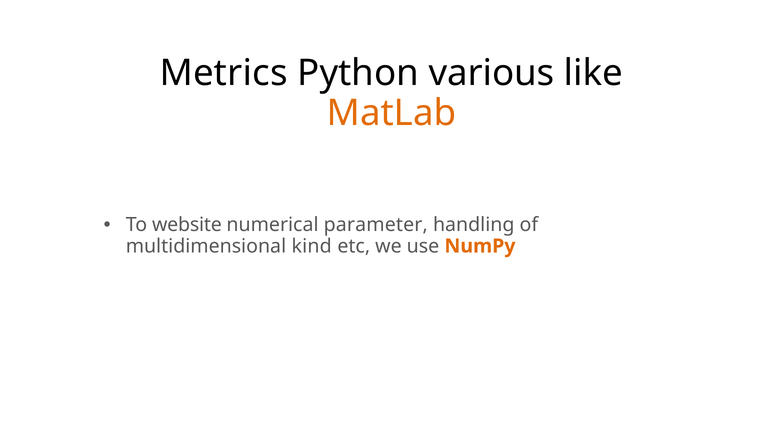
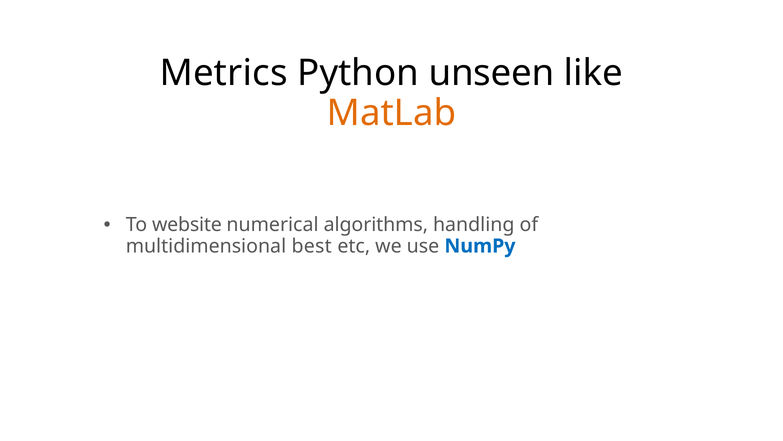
various: various -> unseen
parameter: parameter -> algorithms
kind: kind -> best
NumPy colour: orange -> blue
